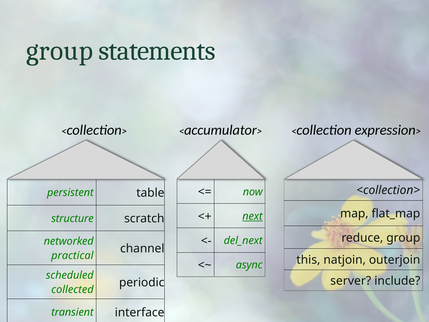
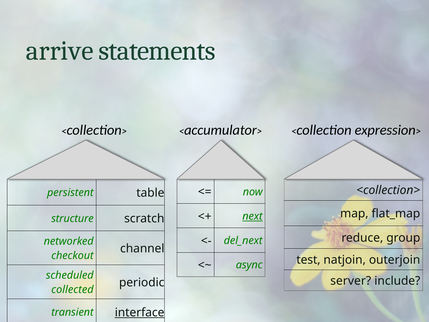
group at (59, 51): group -> arrive
practical: practical -> checkout
this: this -> test
interface underline: none -> present
